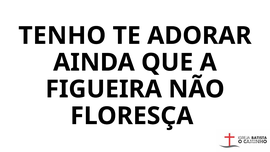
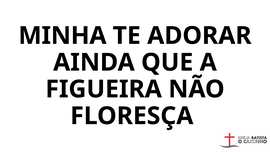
TENHO: TENHO -> MINHA
